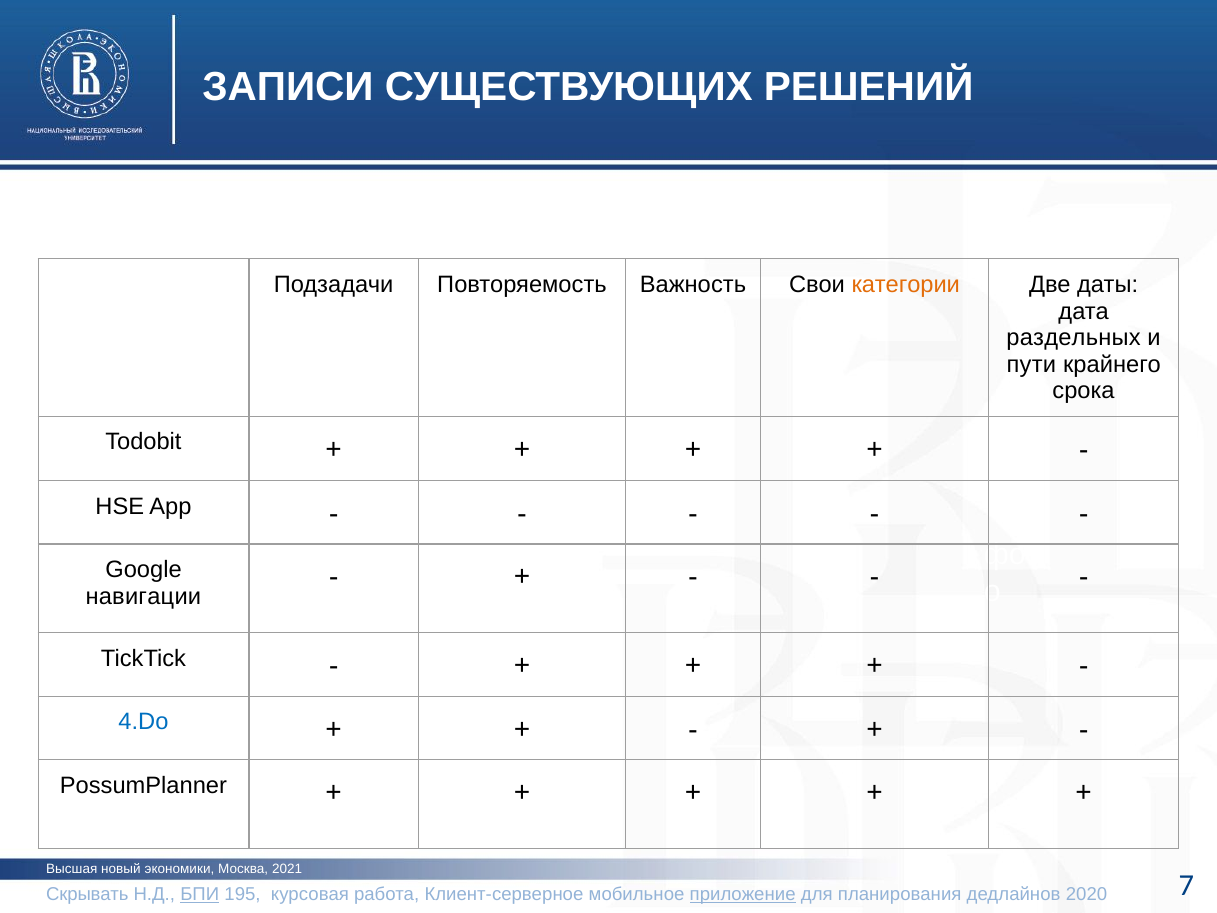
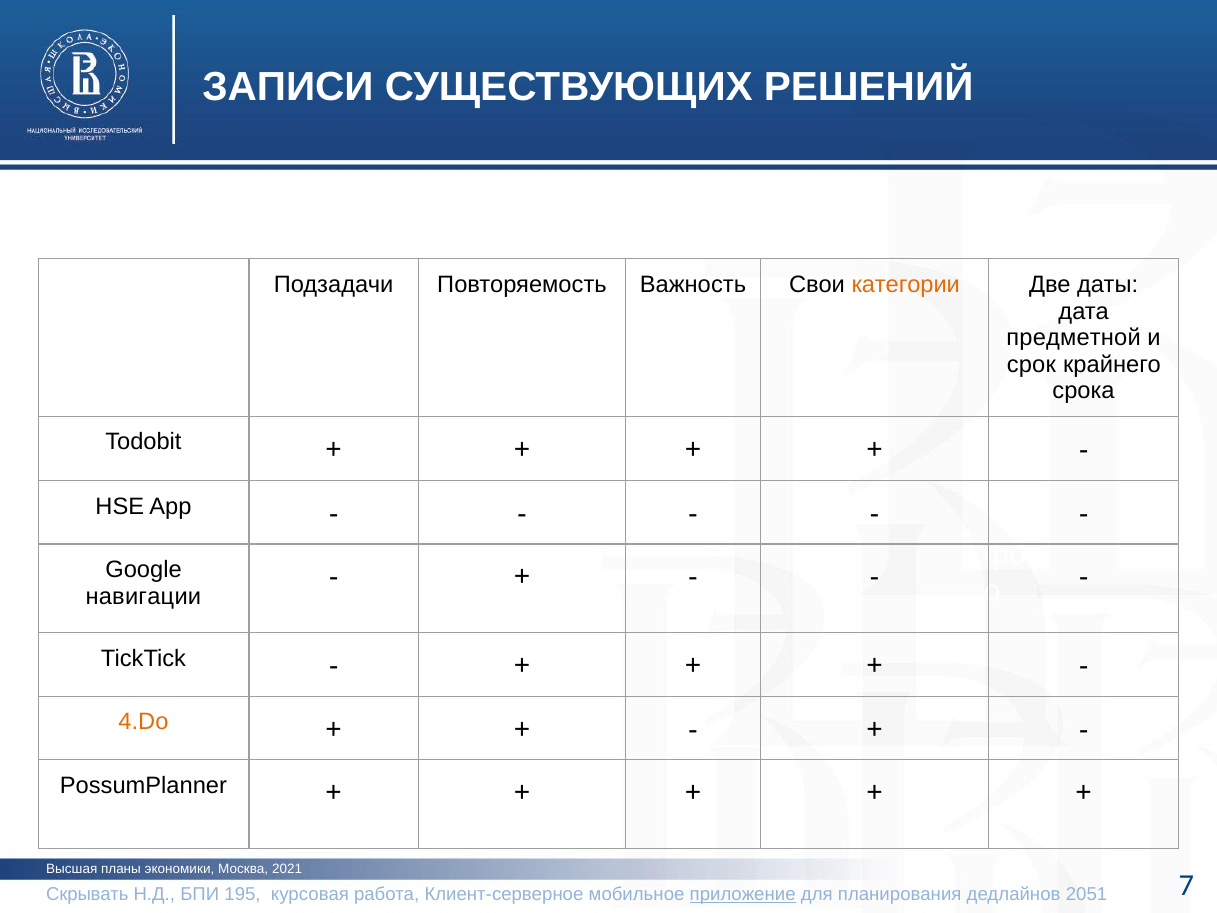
раздельных: раздельных -> предметной
пути: пути -> срок
4.Do colour: blue -> orange
новый: новый -> планы
БПИ underline: present -> none
2020: 2020 -> 2051
